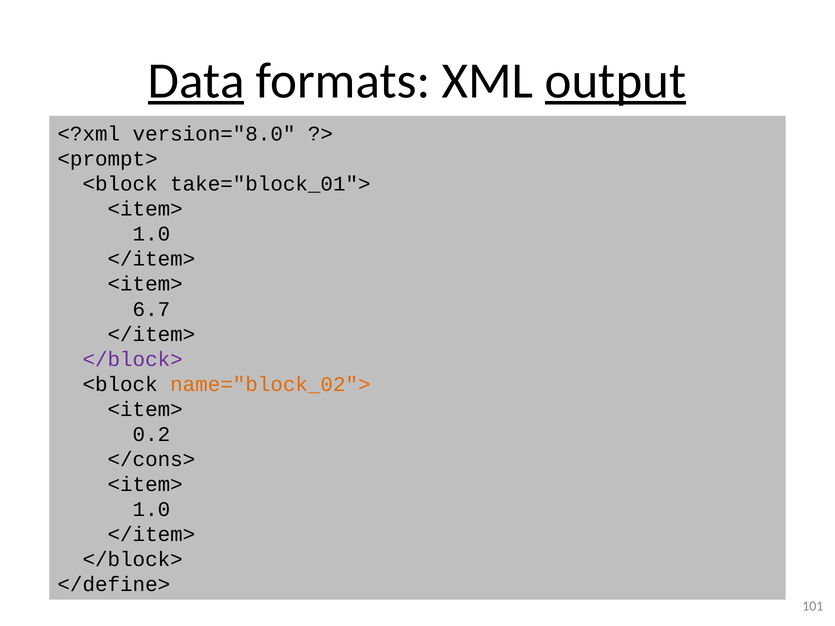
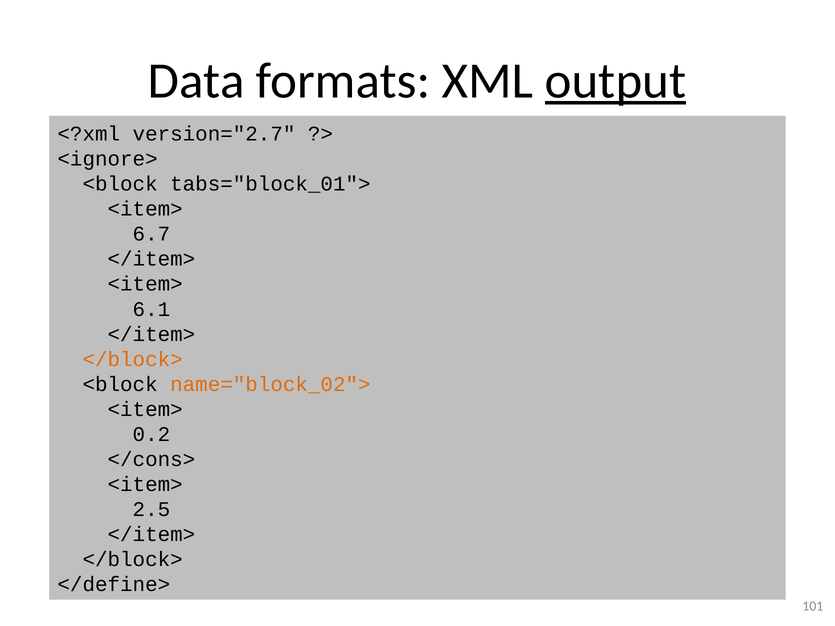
Data underline: present -> none
version="8.0: version="8.0 -> version="2.7
<prompt>: <prompt> -> <ignore>
take="block_01">: take="block_01"> -> tabs="block_01">
1.0 at (151, 234): 1.0 -> 6.7
6.7: 6.7 -> 6.1
</block> at (133, 359) colour: purple -> orange
1.0 at (151, 510): 1.0 -> 2.5
